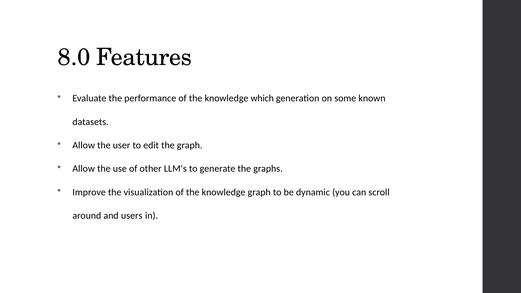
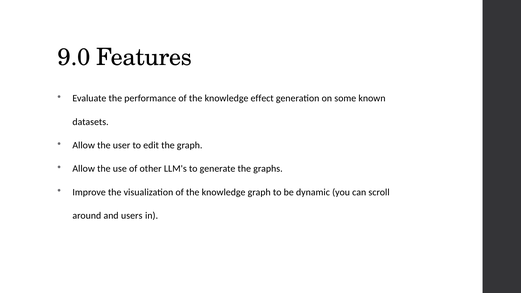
8.0: 8.0 -> 9.0
which: which -> effect
